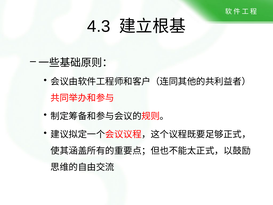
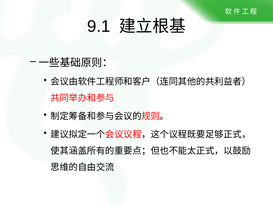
4.3: 4.3 -> 9.1
